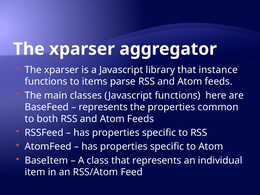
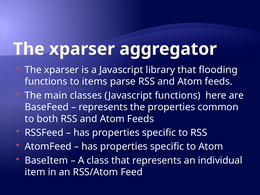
instance: instance -> flooding
